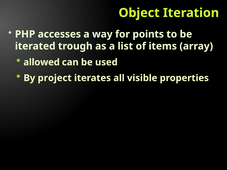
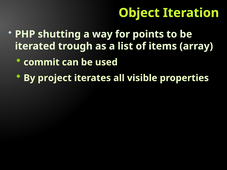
accesses: accesses -> shutting
allowed: allowed -> commit
